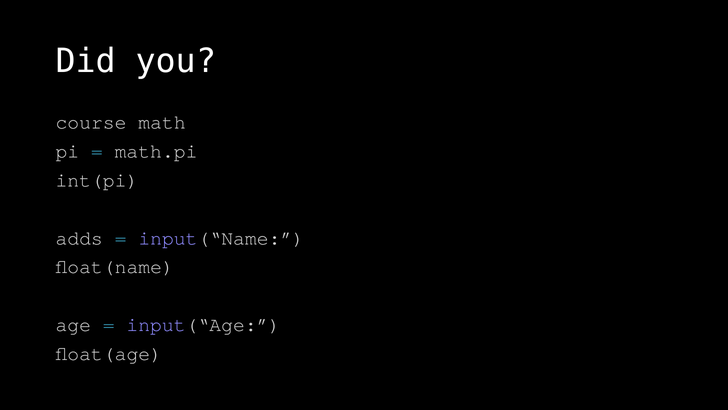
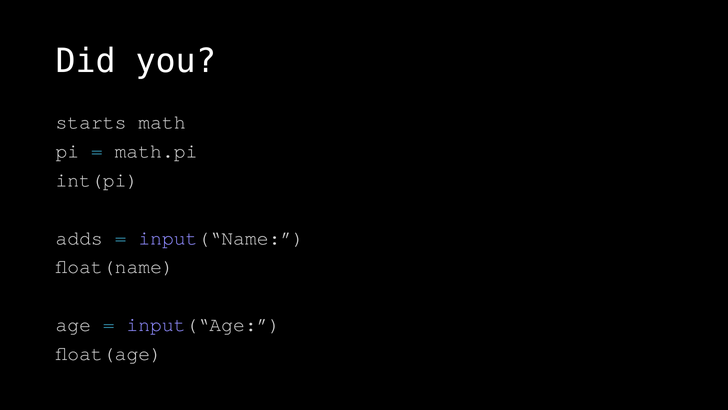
course: course -> starts
